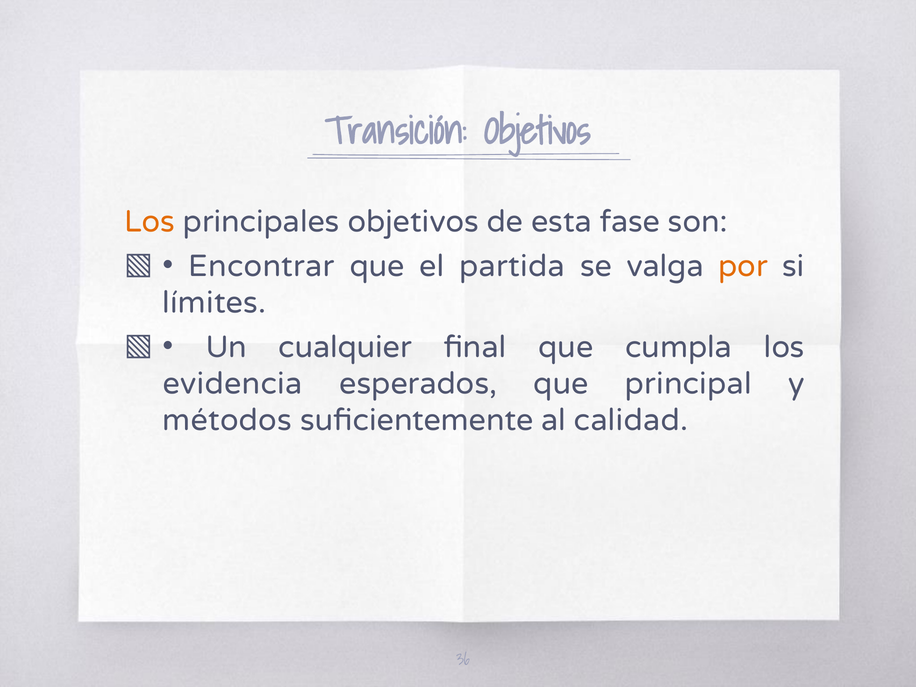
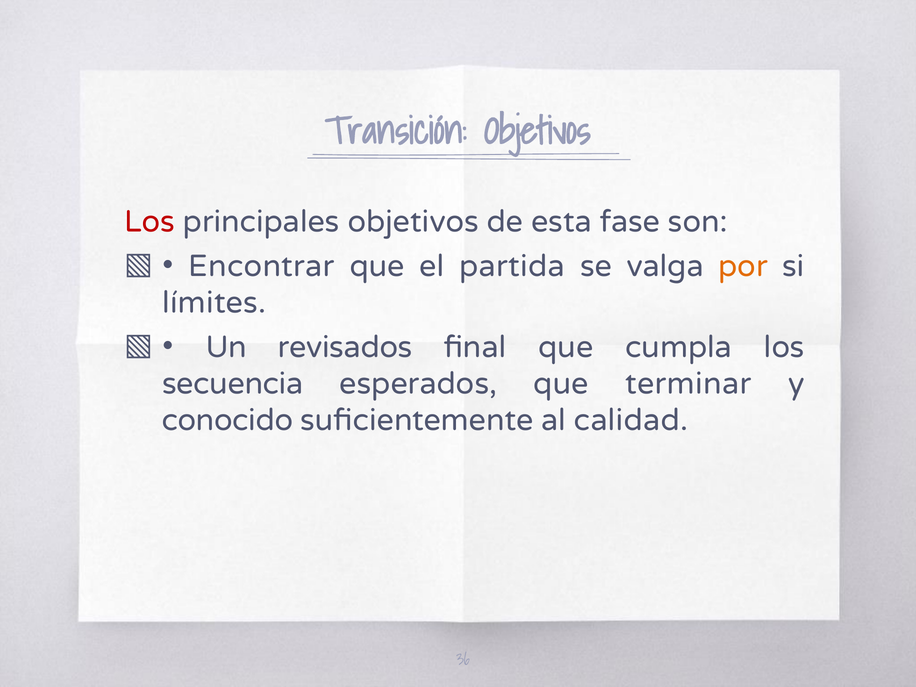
Los at (149, 222) colour: orange -> red
cualquier: cualquier -> revisados
evidencia: evidencia -> secuencia
principal: principal -> terminar
métodos: métodos -> conocido
